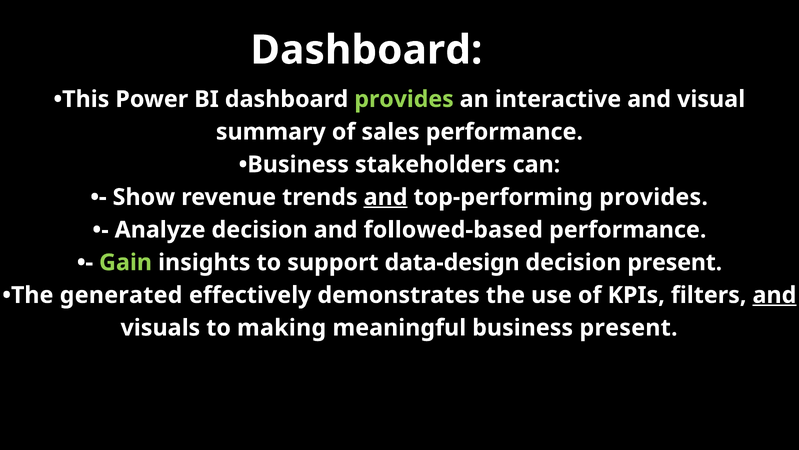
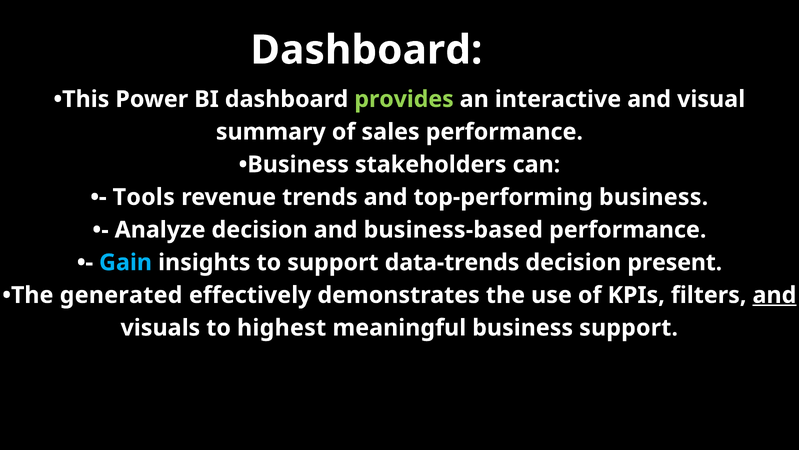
Show: Show -> Tools
and at (386, 197) underline: present -> none
top-performing provides: provides -> business
followed-based: followed-based -> business-based
Gain colour: light green -> light blue
data-design: data-design -> data-trends
making: making -> highest
business present: present -> support
